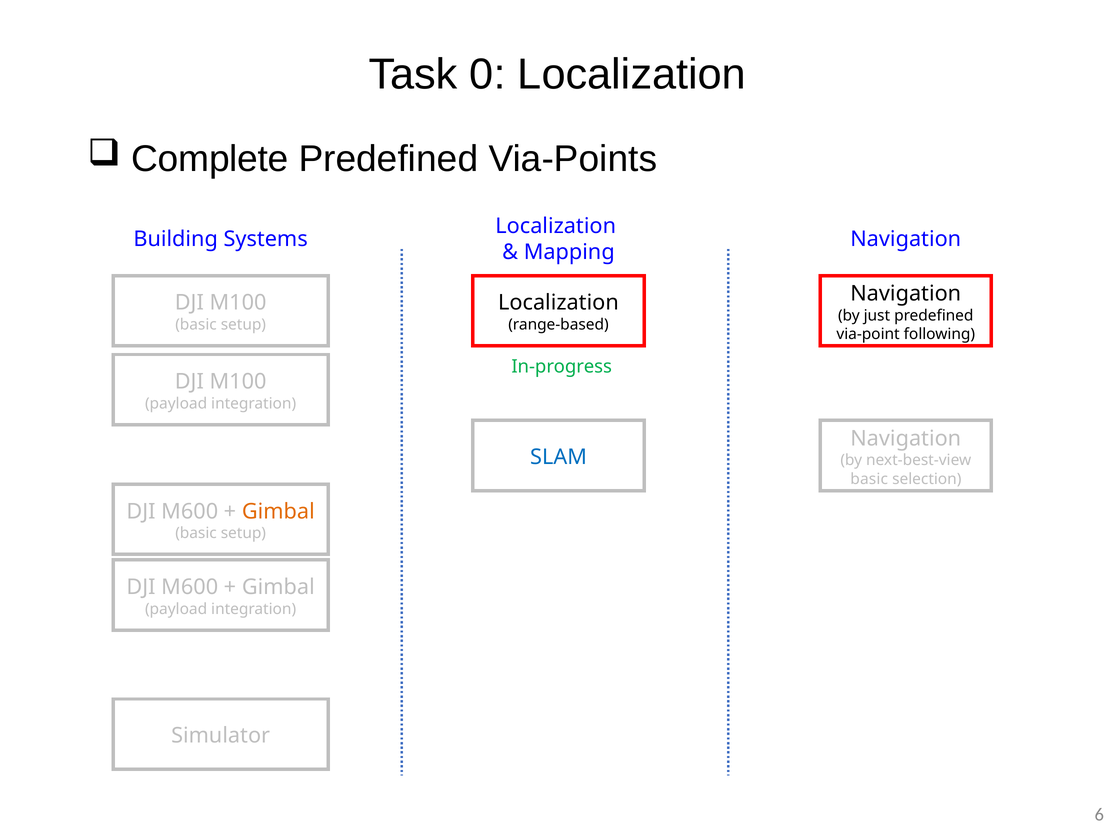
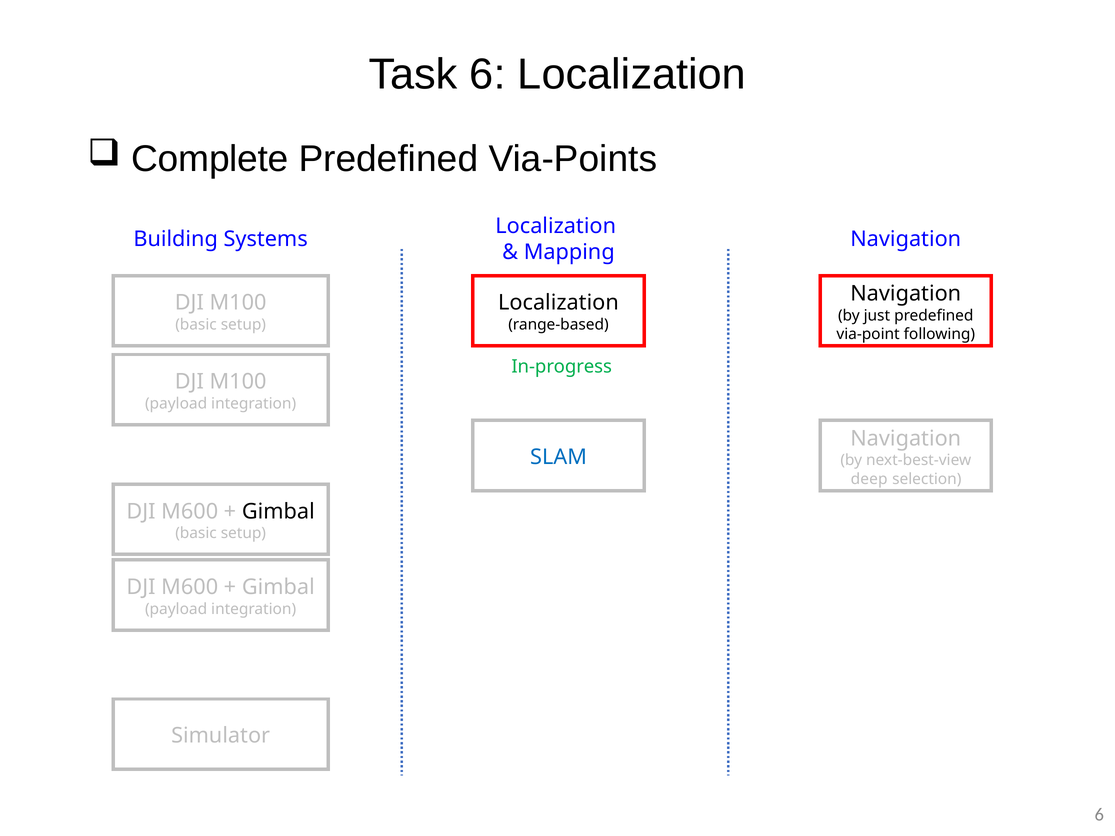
Task 0: 0 -> 6
basic at (869, 479): basic -> deep
Gimbal at (278, 512) colour: orange -> black
